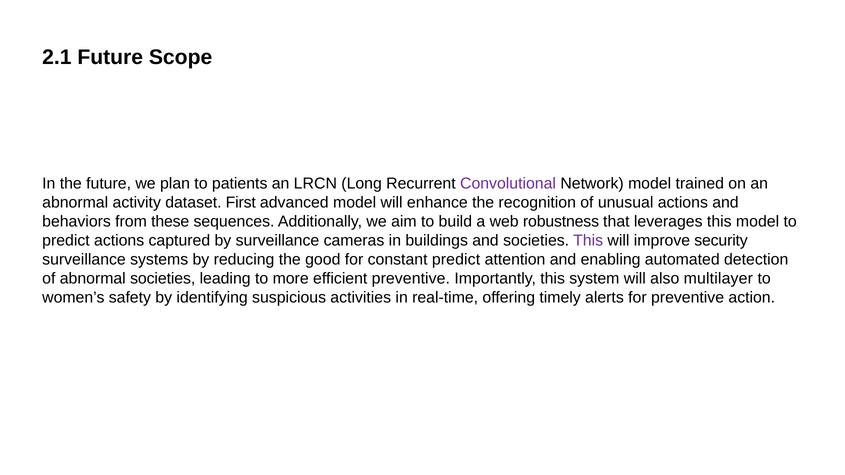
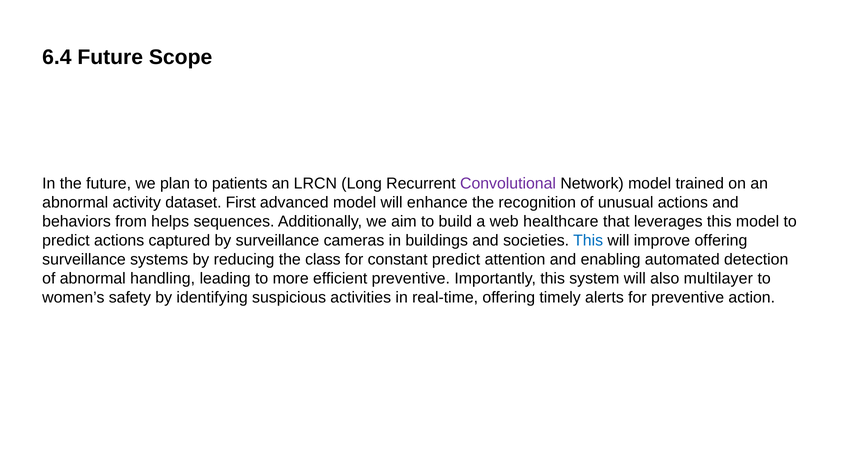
2.1: 2.1 -> 6.4
these: these -> helps
robustness: robustness -> healthcare
This at (588, 241) colour: purple -> blue
improve security: security -> offering
good: good -> class
abnormal societies: societies -> handling
